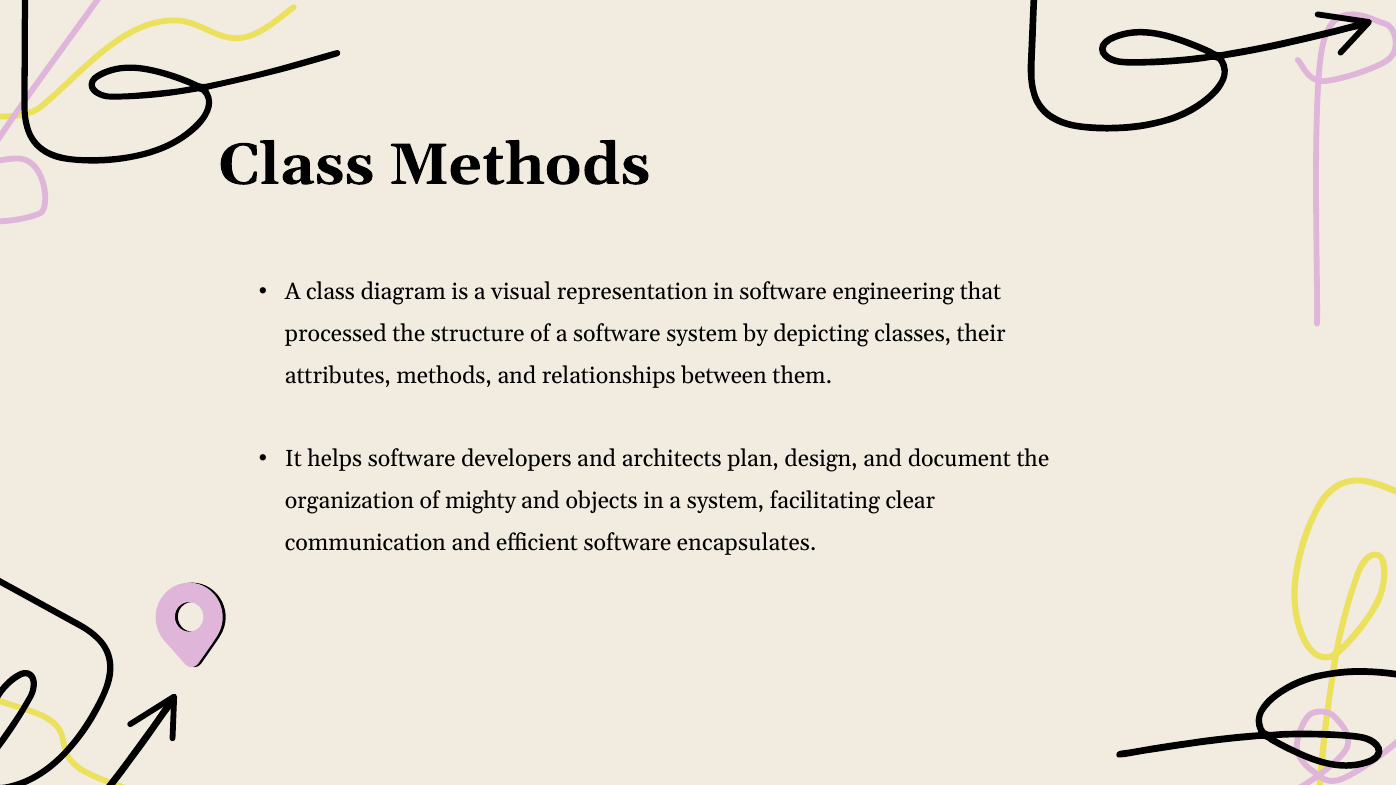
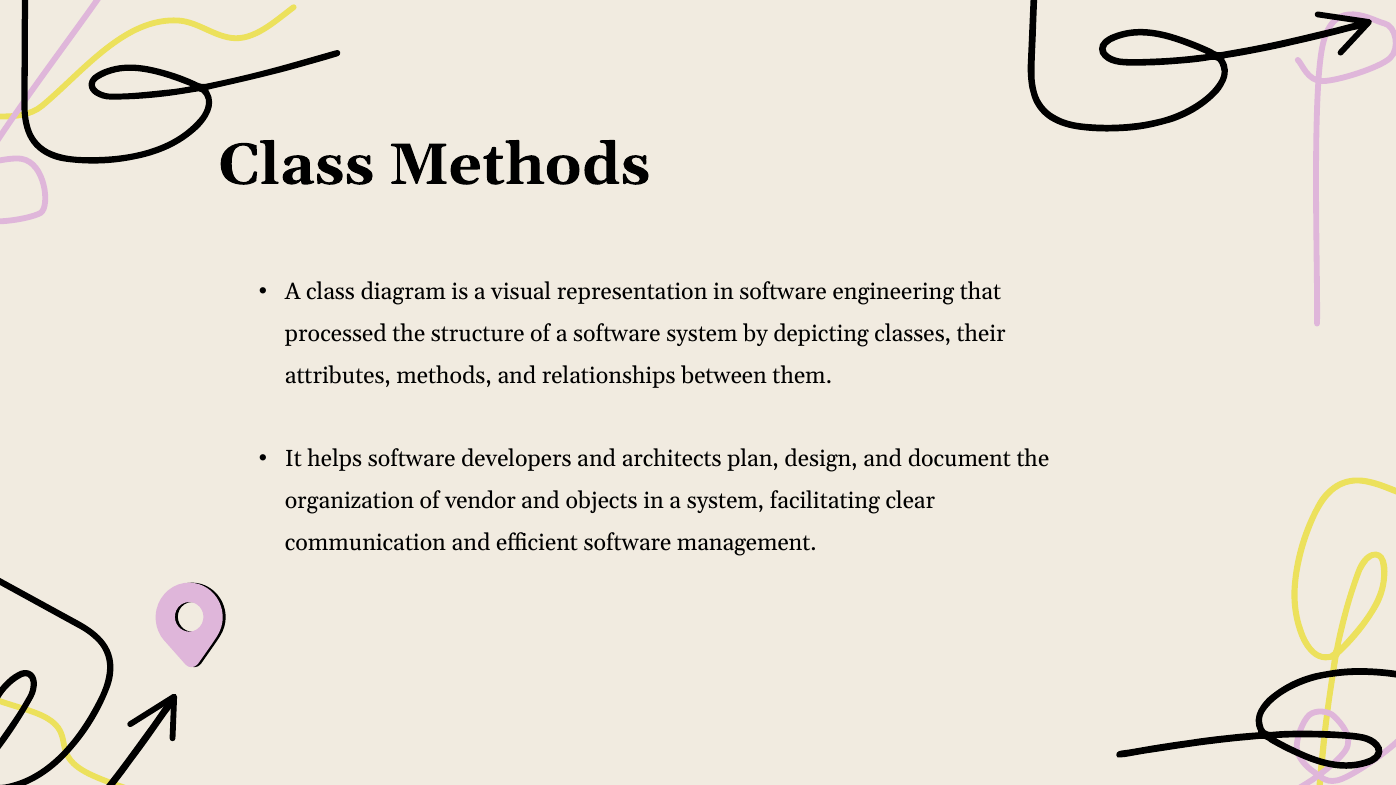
mighty: mighty -> vendor
encapsulates: encapsulates -> management
